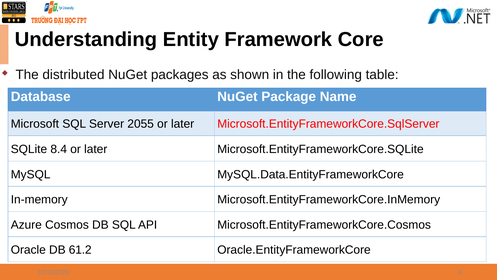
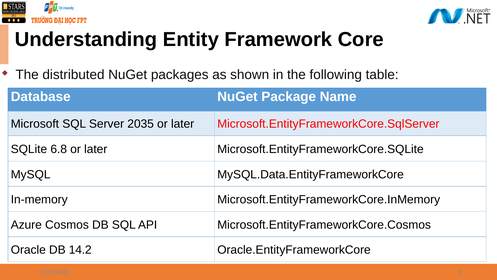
2055: 2055 -> 2035
8.4: 8.4 -> 6.8
61.2: 61.2 -> 14.2
